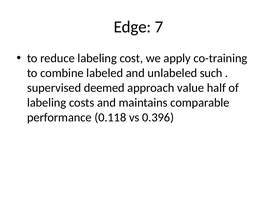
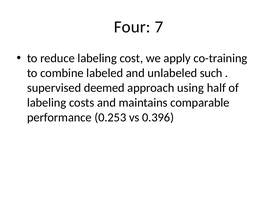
Edge: Edge -> Four
value: value -> using
0.118: 0.118 -> 0.253
